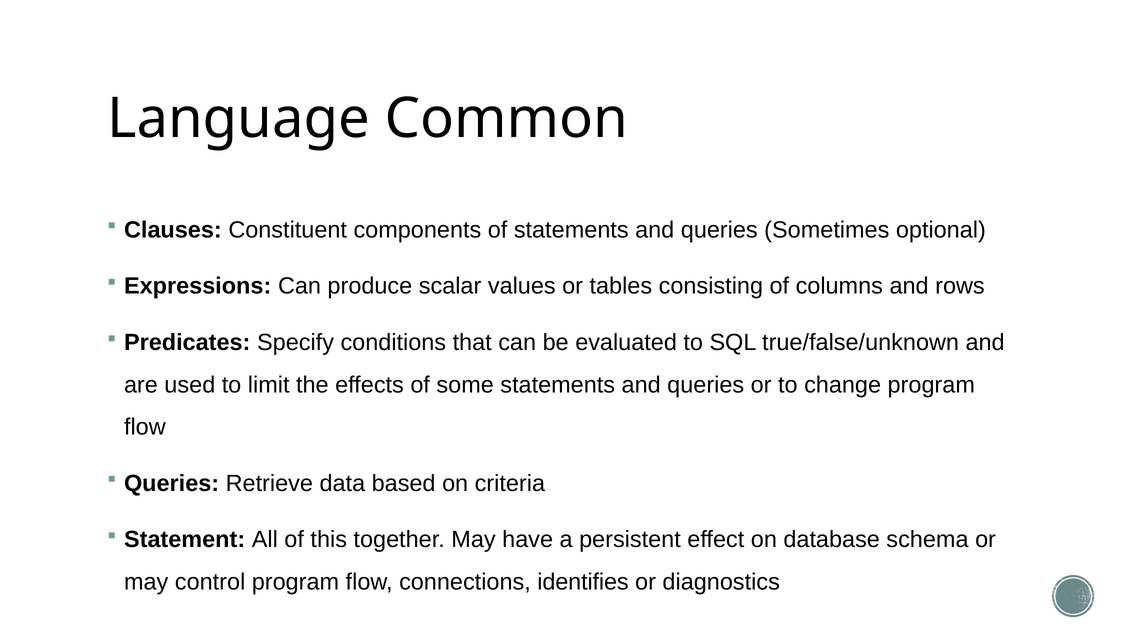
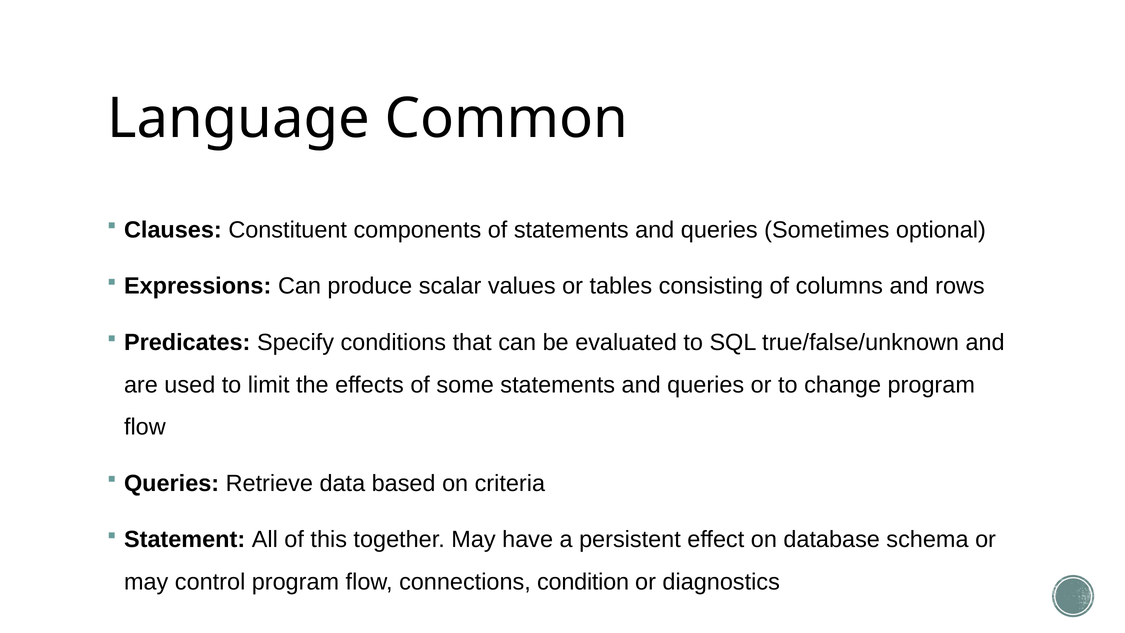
identifies: identifies -> condition
